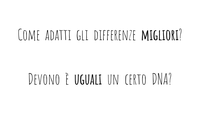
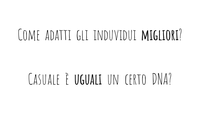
differenze: differenze -> induvidui
Devono: Devono -> Casuale
